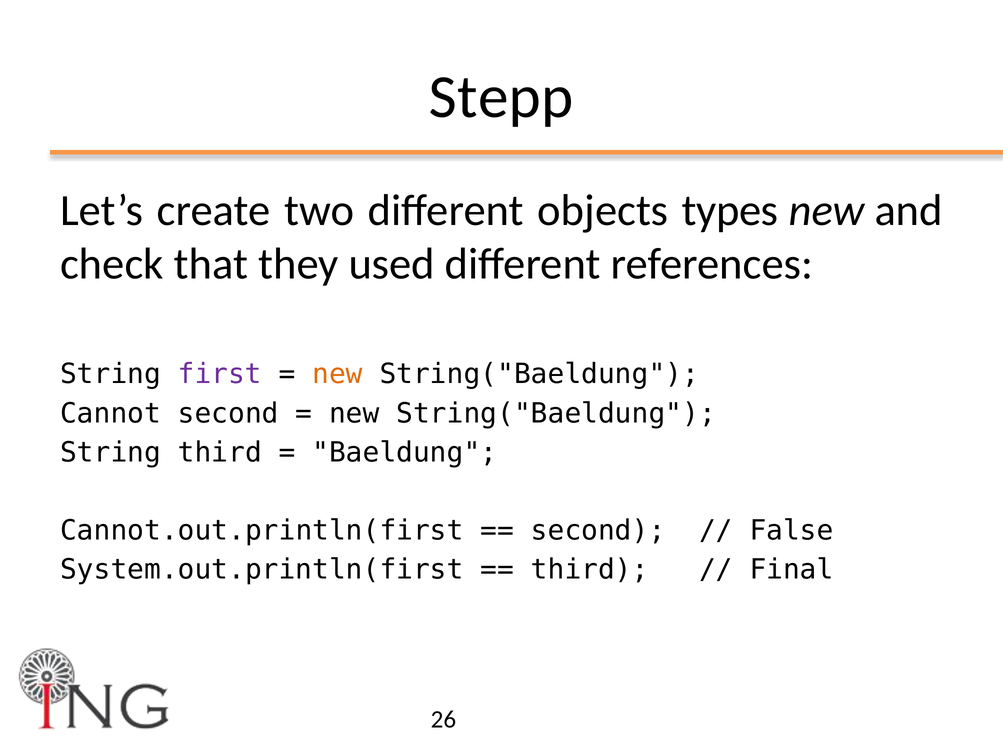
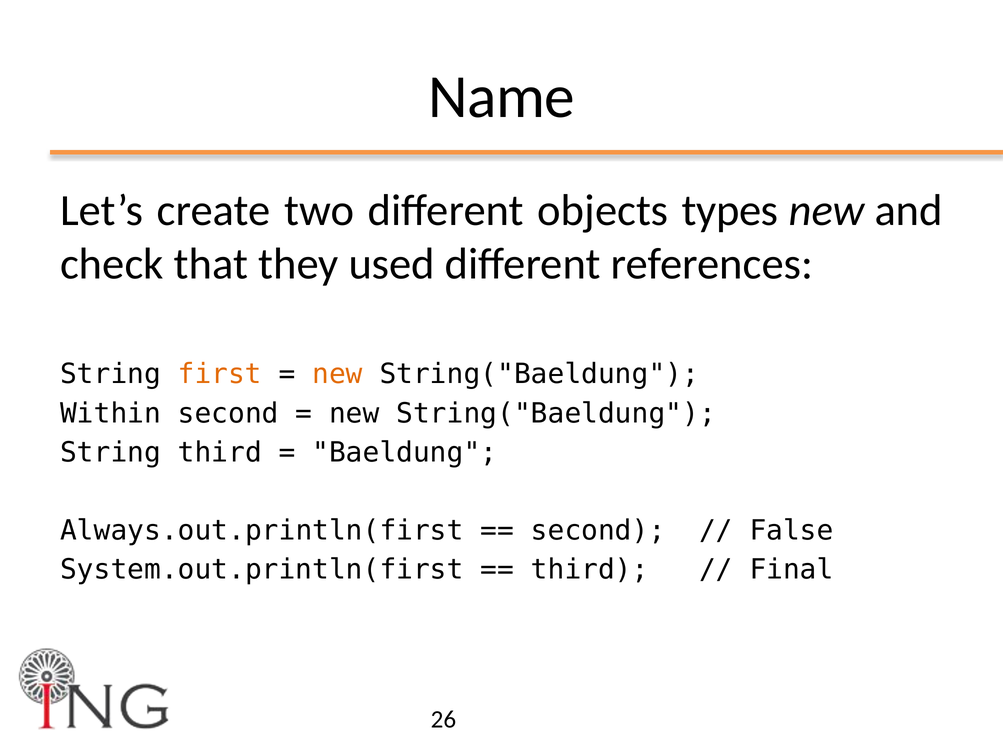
Stepp: Stepp -> Name
first colour: purple -> orange
Cannot: Cannot -> Within
Cannot.out.println(first: Cannot.out.println(first -> Always.out.println(first
